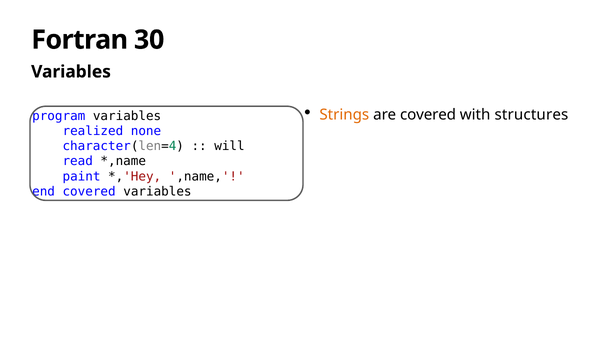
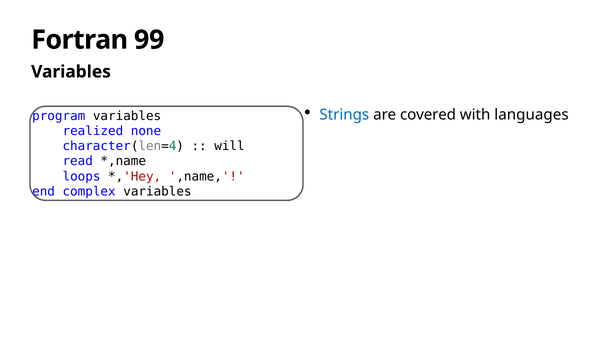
30: 30 -> 99
Strings colour: orange -> blue
structures: structures -> languages
paint: paint -> loops
covered at (89, 192): covered -> complex
